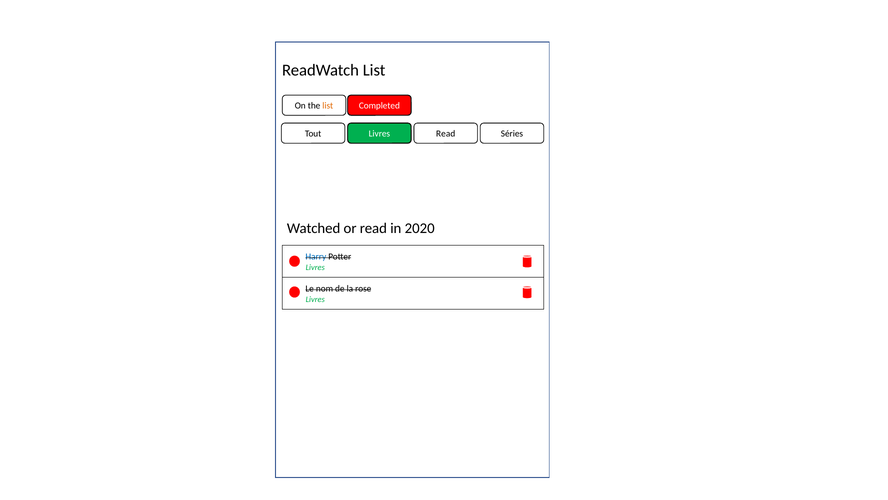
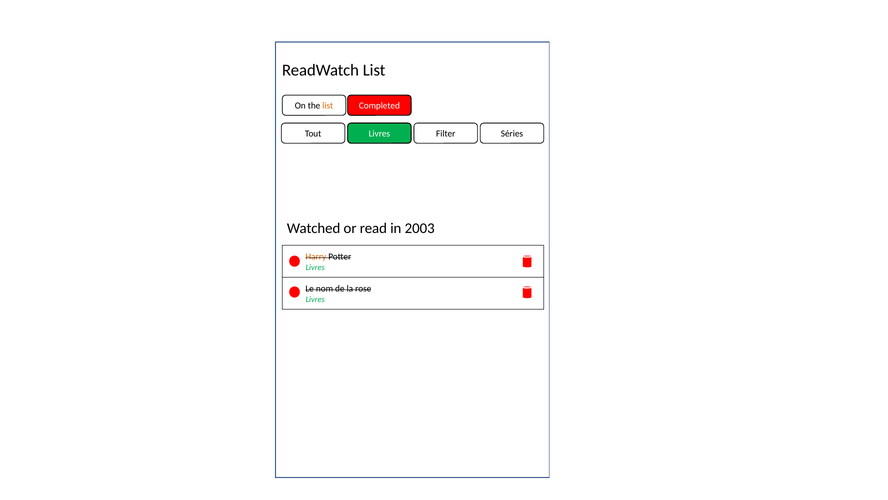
Livres Read: Read -> Filter
2020: 2020 -> 2003
Harry colour: blue -> orange
